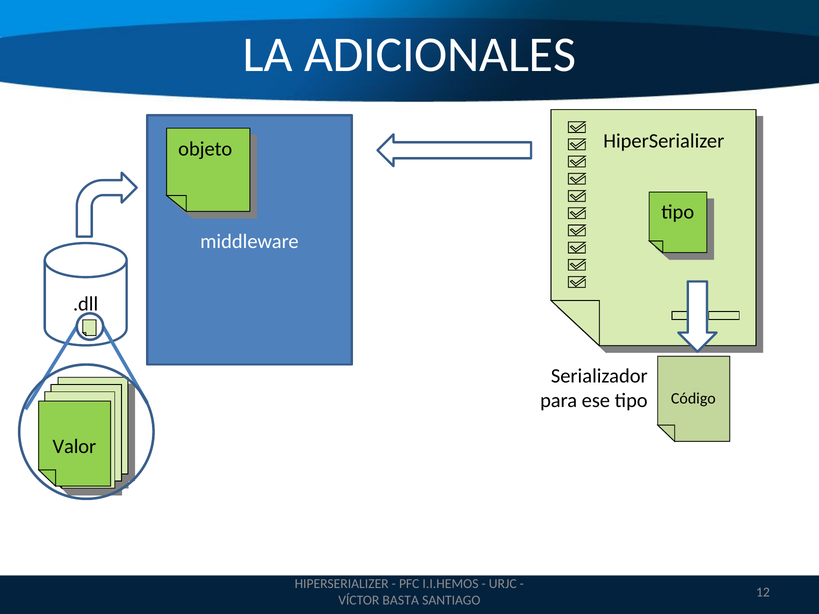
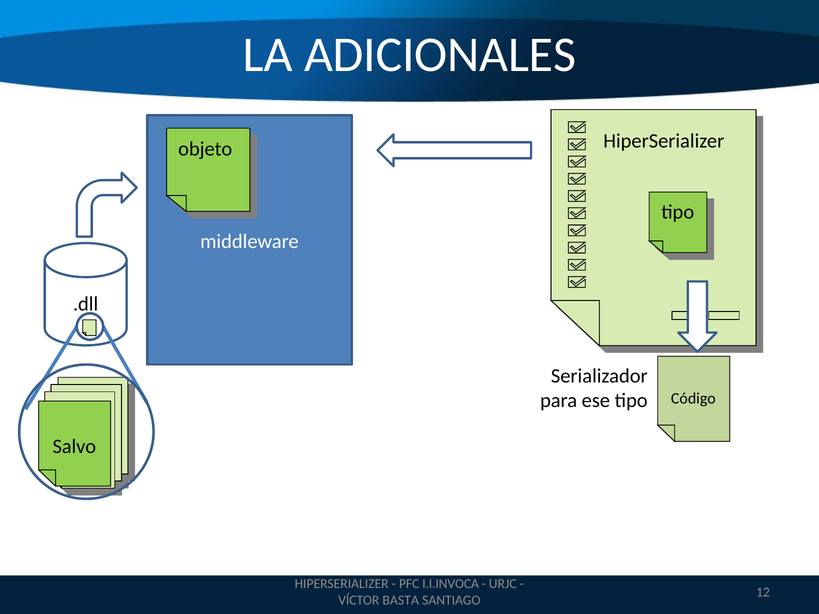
Valor: Valor -> Salvo
I.I.HEMOS: I.I.HEMOS -> I.I.INVOCA
